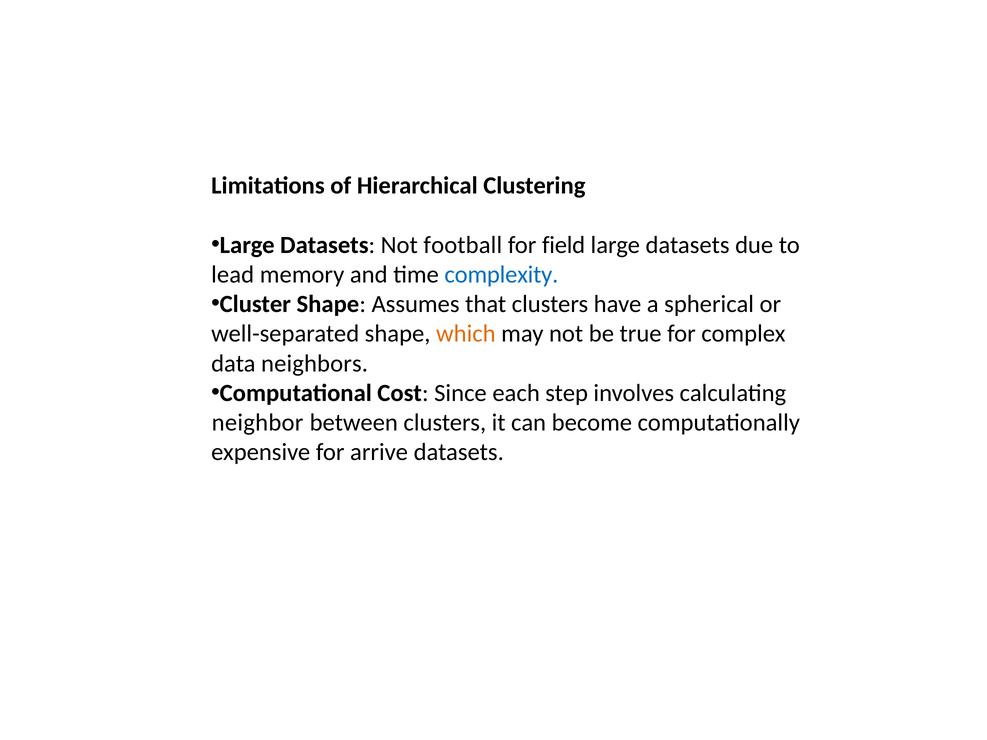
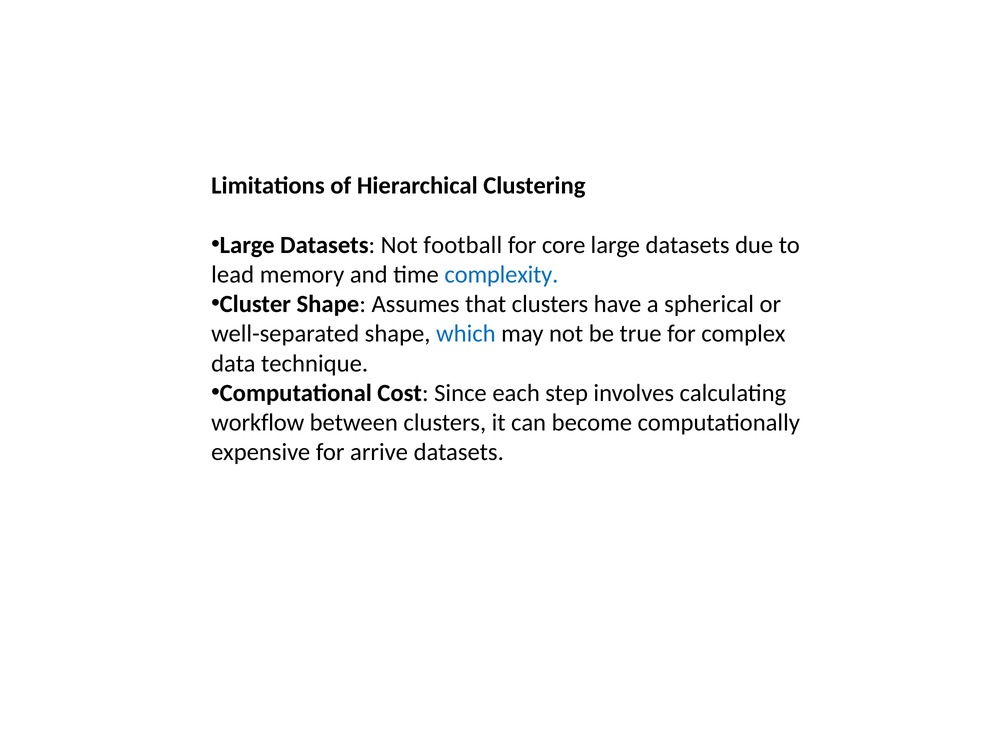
field: field -> core
which colour: orange -> blue
neighbors: neighbors -> technique
neighbor: neighbor -> workflow
